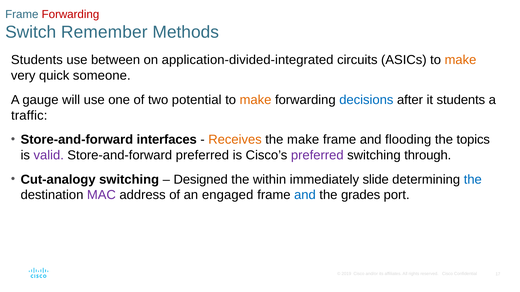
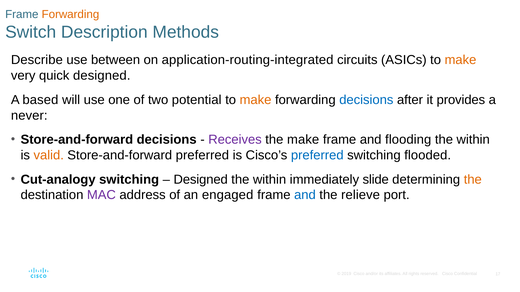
Forwarding at (70, 14) colour: red -> orange
Remember: Remember -> Description
Students at (37, 60): Students -> Describe
application-divided-integrated: application-divided-integrated -> application-routing-integrated
quick someone: someone -> designed
gauge: gauge -> based
it students: students -> provides
traffic: traffic -> never
Store-and-forward interfaces: interfaces -> decisions
Receives colour: orange -> purple
topics at (473, 140): topics -> within
valid colour: purple -> orange
preferred at (317, 155) colour: purple -> blue
through: through -> flooded
the at (473, 180) colour: blue -> orange
grades: grades -> relieve
